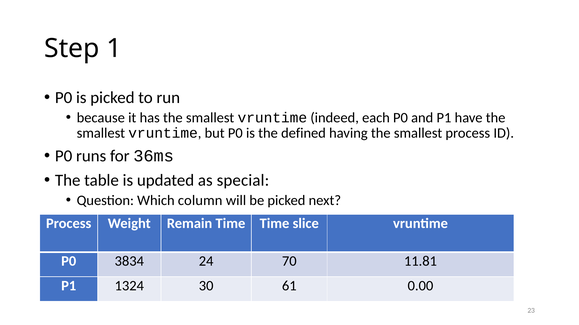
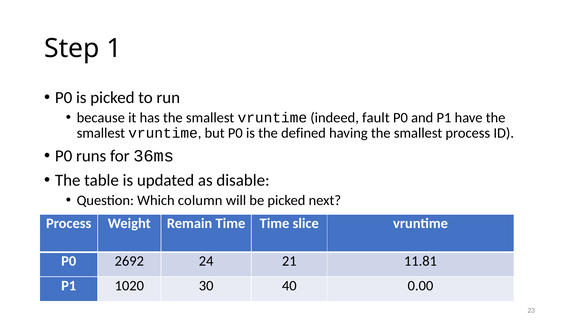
each: each -> fault
special: special -> disable
3834: 3834 -> 2692
70: 70 -> 21
1324: 1324 -> 1020
61: 61 -> 40
